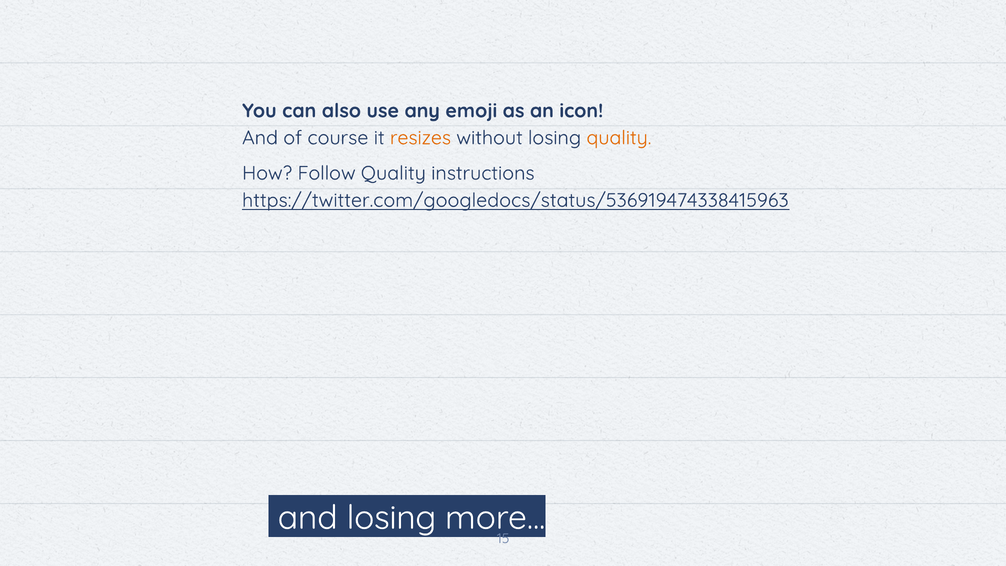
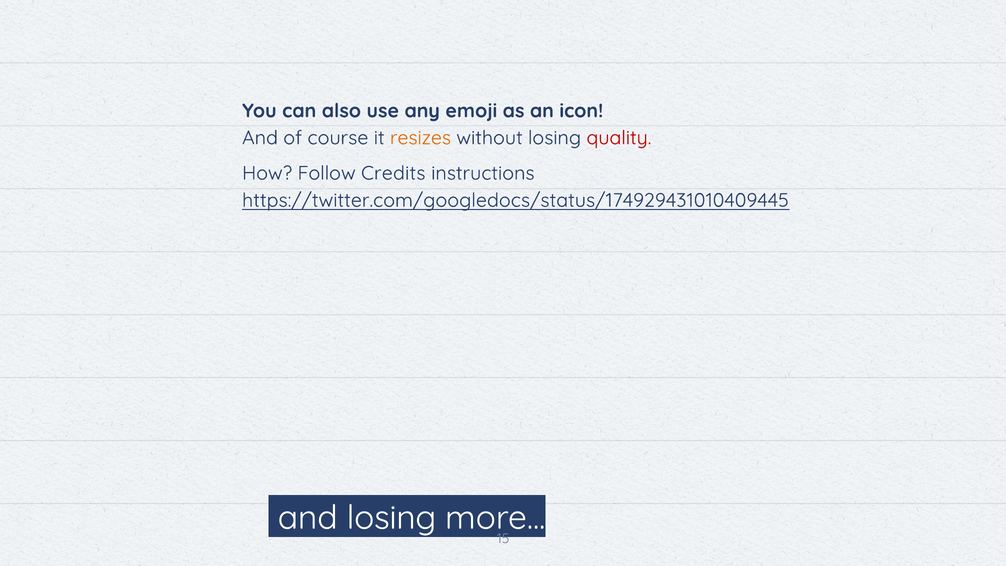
quality at (619, 138) colour: orange -> red
Follow Quality: Quality -> Credits
https://twitter.com/googledocs/status/536919474338415963: https://twitter.com/googledocs/status/536919474338415963 -> https://twitter.com/googledocs/status/174929431010409445
